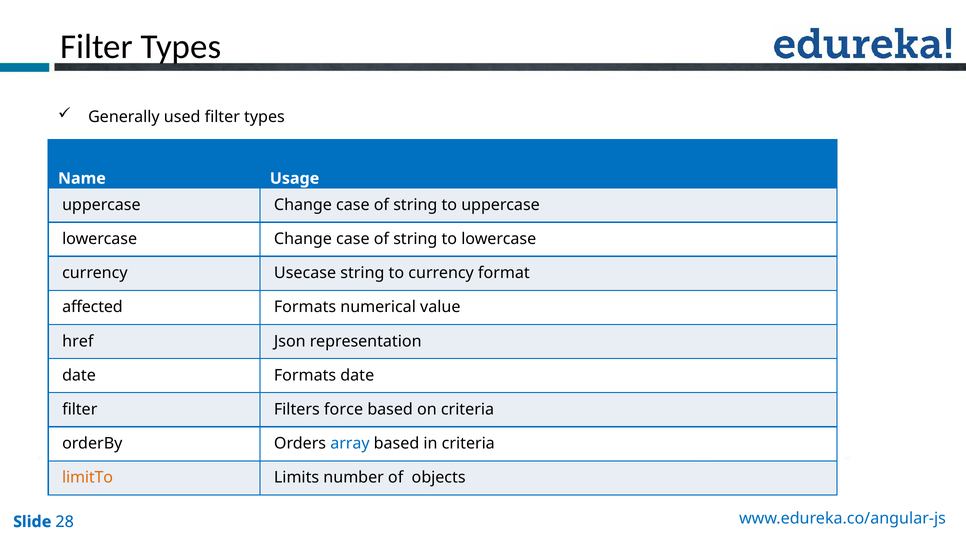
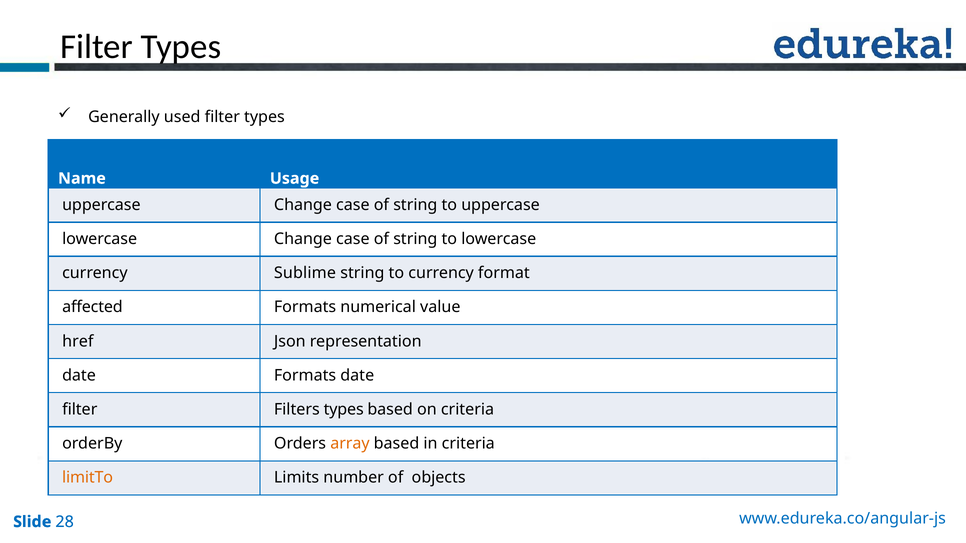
Usecase: Usecase -> Sublime
Filters force: force -> types
array colour: blue -> orange
